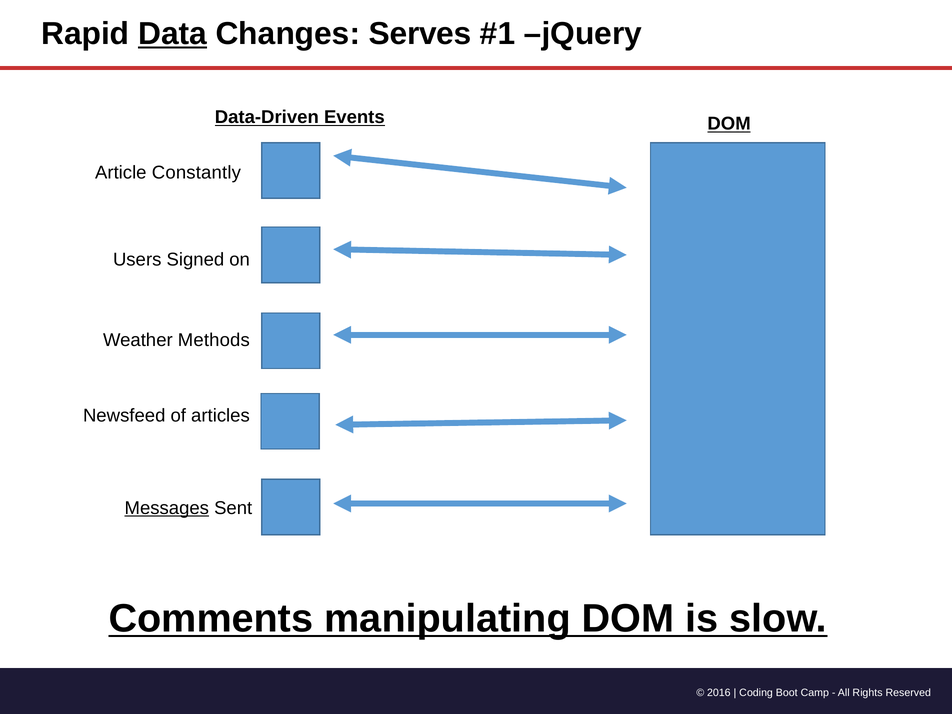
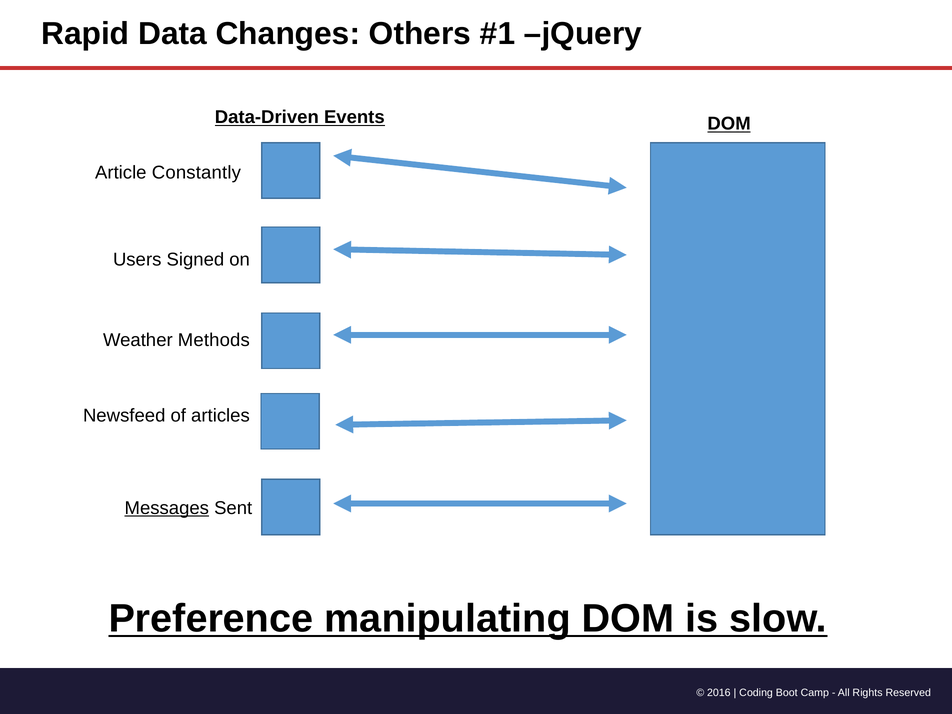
Data underline: present -> none
Serves: Serves -> Others
Comments: Comments -> Preference
